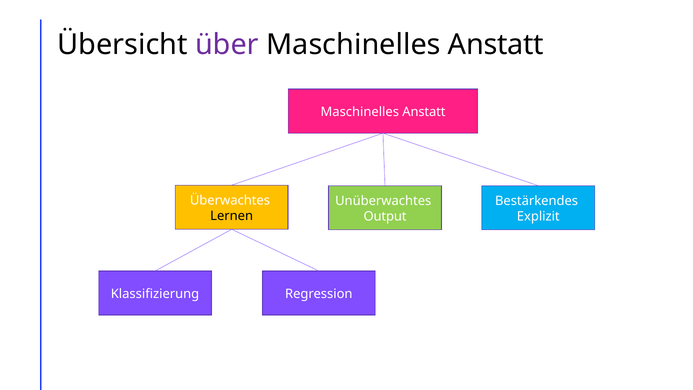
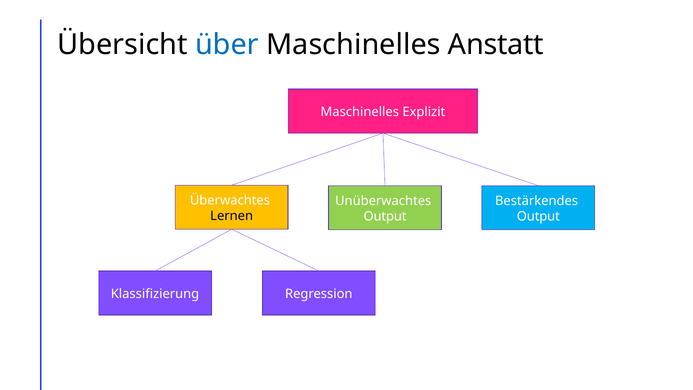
über colour: purple -> blue
Anstatt at (424, 112): Anstatt -> Explizit
Explizit at (538, 216): Explizit -> Output
